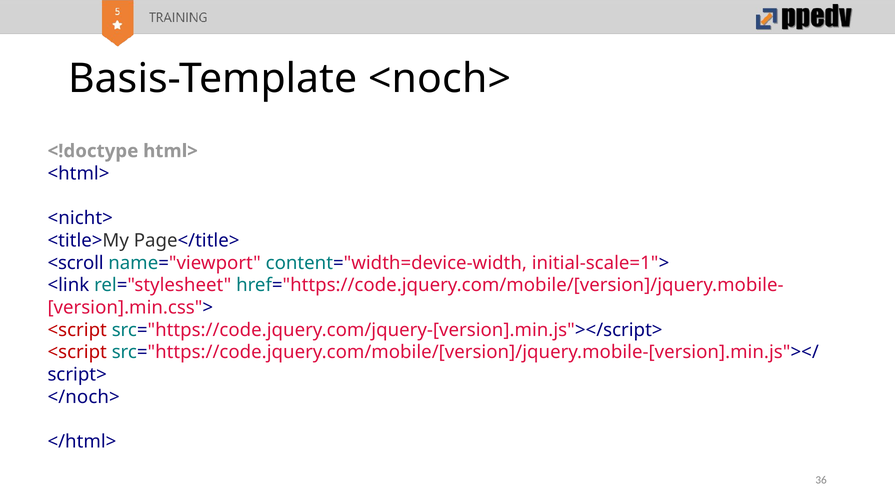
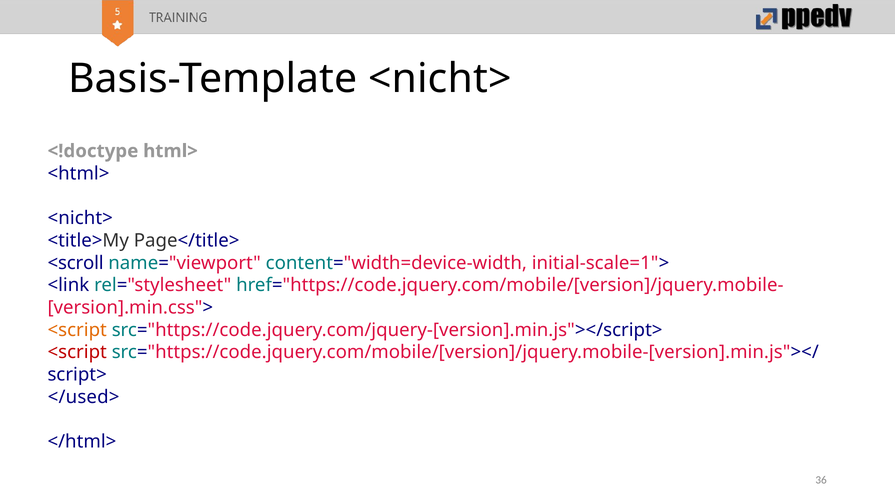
Basis-Template <noch>: <noch> -> <nicht>
<script at (77, 330) colour: red -> orange
</noch>: </noch> -> </used>
